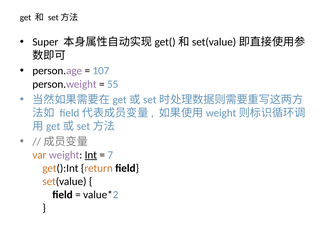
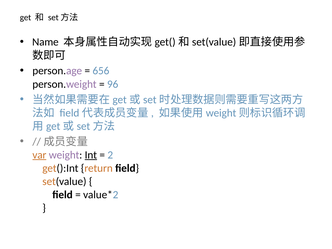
Super: Super -> Name
107: 107 -> 656
55: 55 -> 96
var underline: none -> present
7: 7 -> 2
